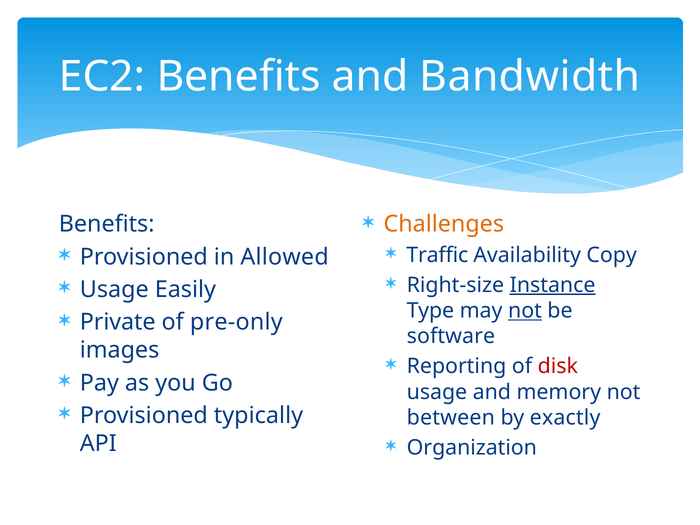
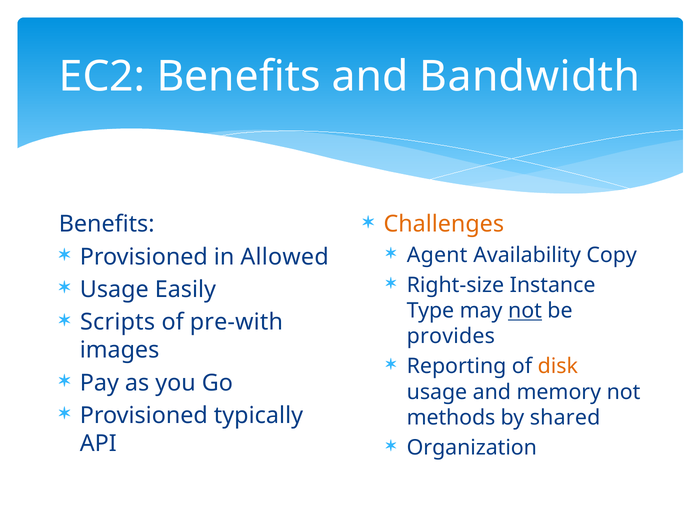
Traffic: Traffic -> Agent
Instance underline: present -> none
Private: Private -> Scripts
pre-only: pre-only -> pre-with
software: software -> provides
disk colour: red -> orange
between: between -> methods
exactly: exactly -> shared
